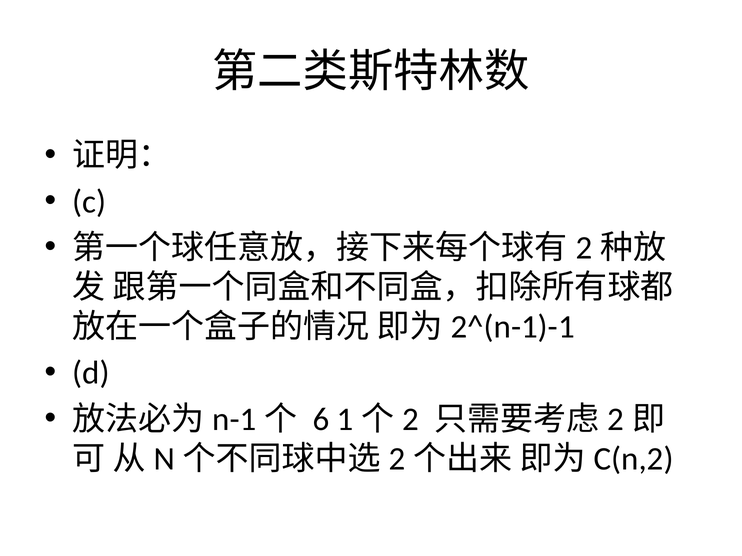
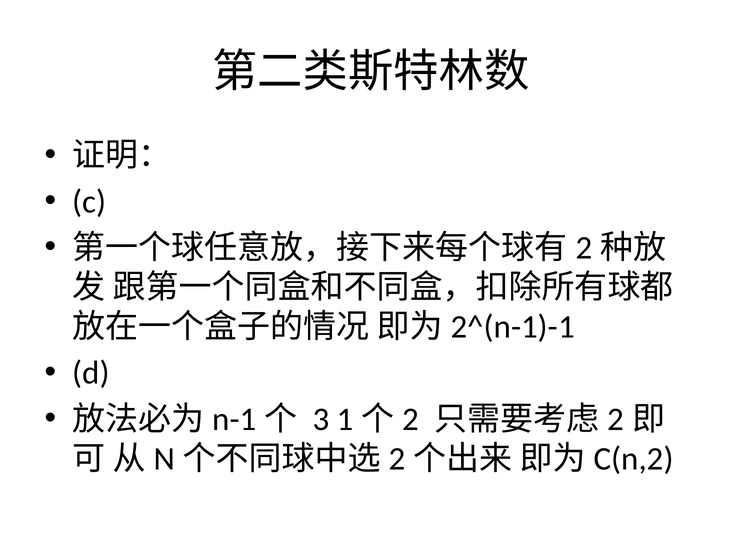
6: 6 -> 3
